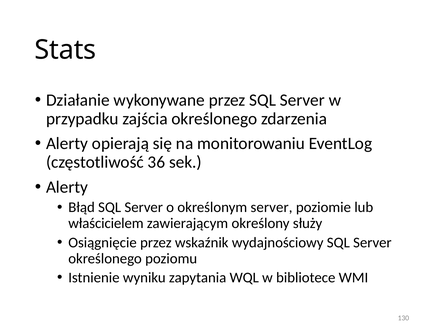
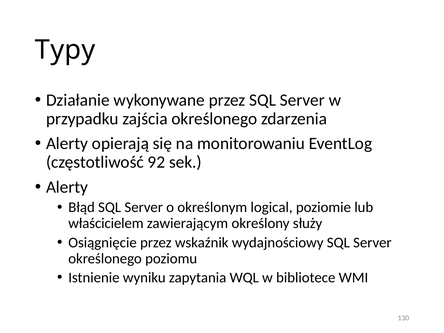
Stats: Stats -> Typy
36: 36 -> 92
określonym server: server -> logical
